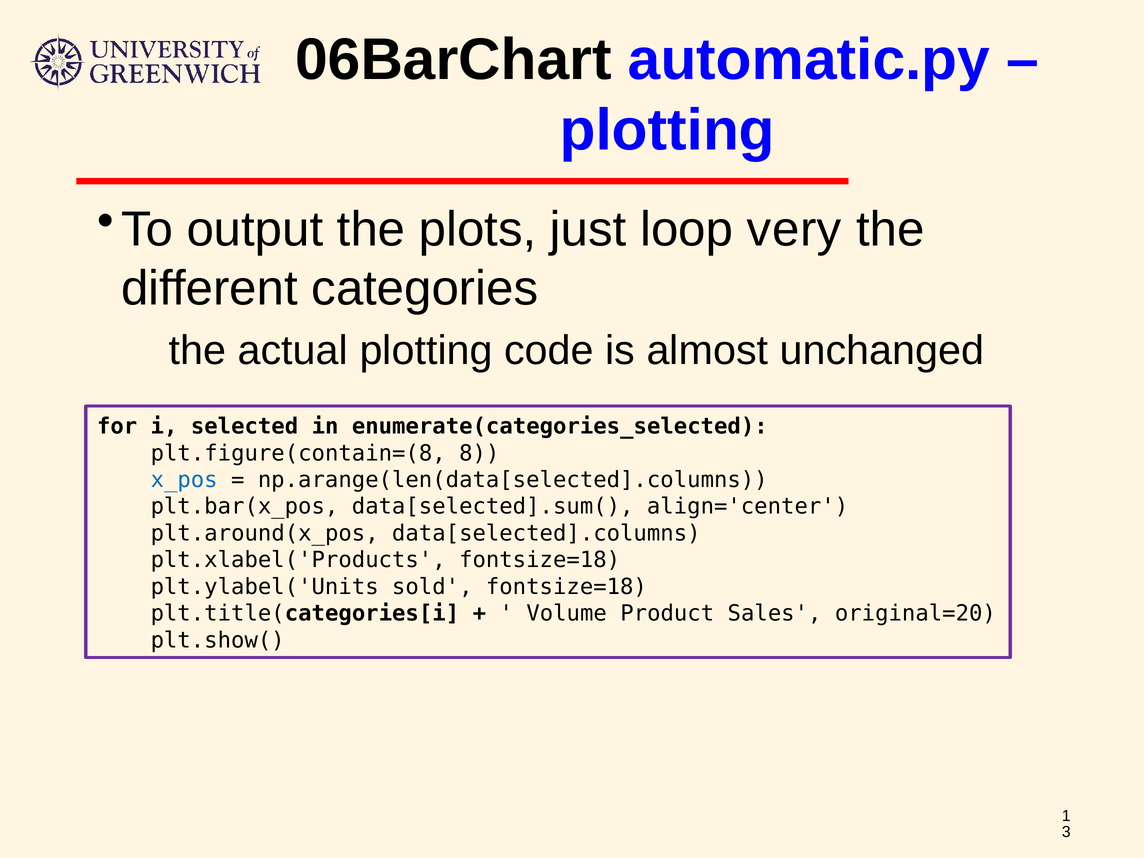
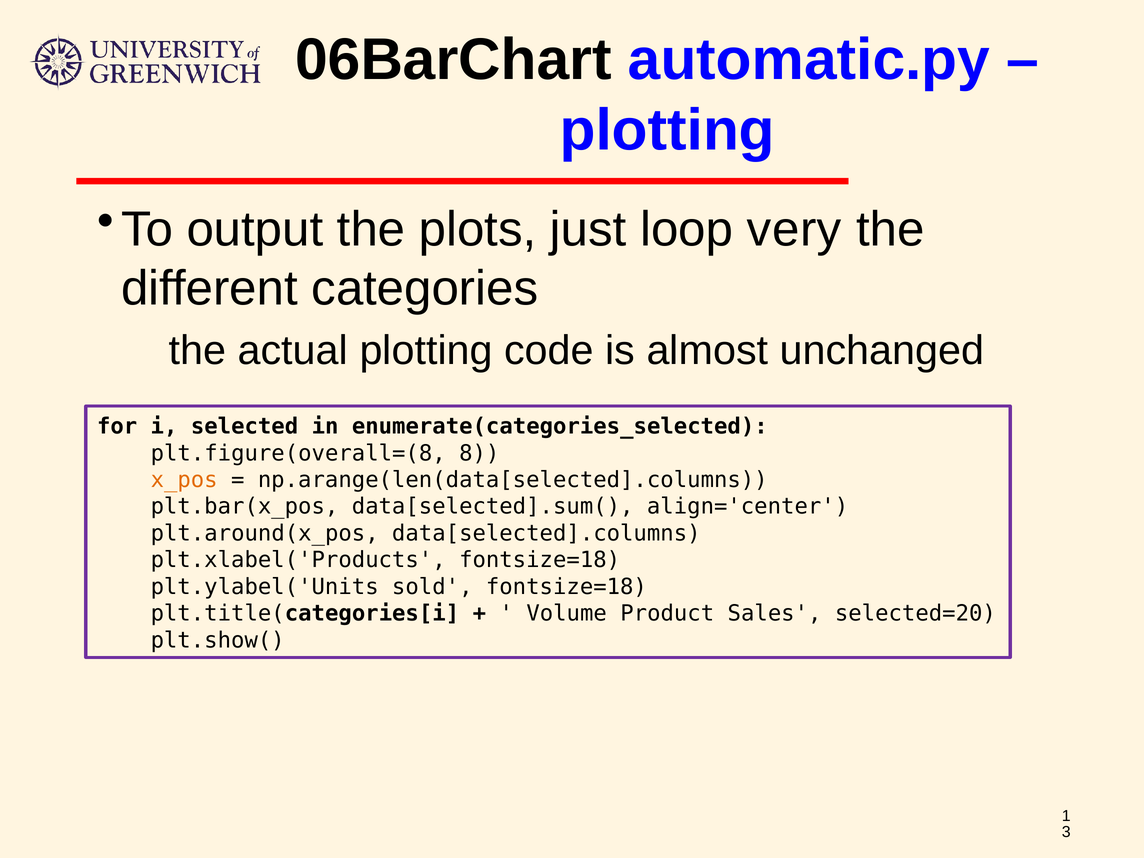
plt.figure(contain=(8: plt.figure(contain=(8 -> plt.figure(overall=(8
x_pos colour: blue -> orange
original=20: original=20 -> selected=20
